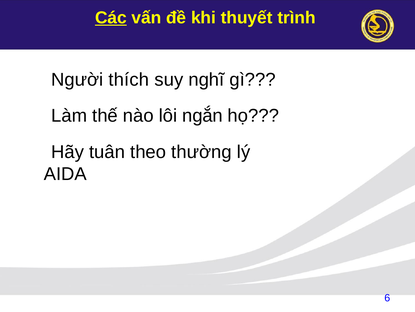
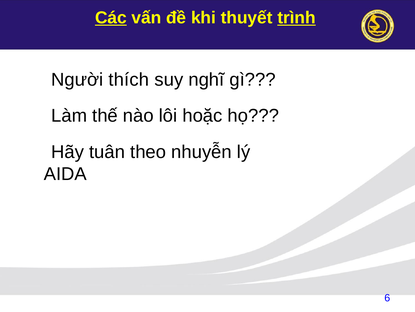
trình underline: none -> present
ngắn: ngắn -> hoặc
thường: thường -> nhuyễn
